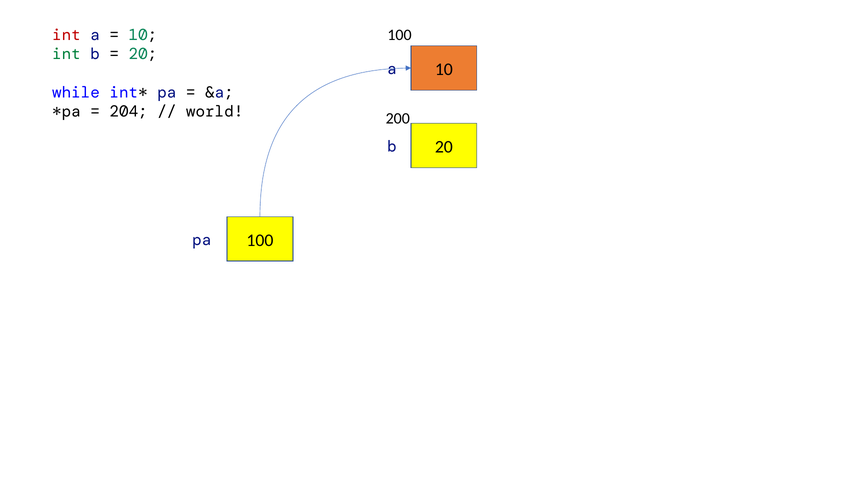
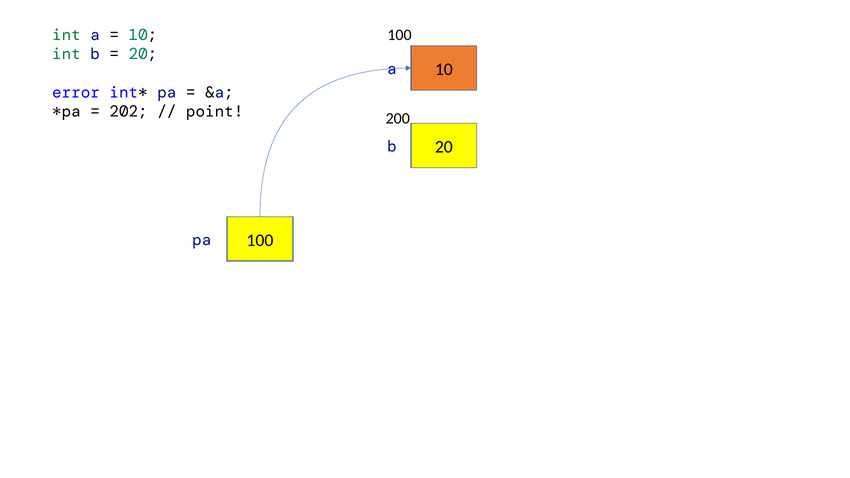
int at (66, 35) colour: red -> green
while: while -> error
204: 204 -> 202
world: world -> point
